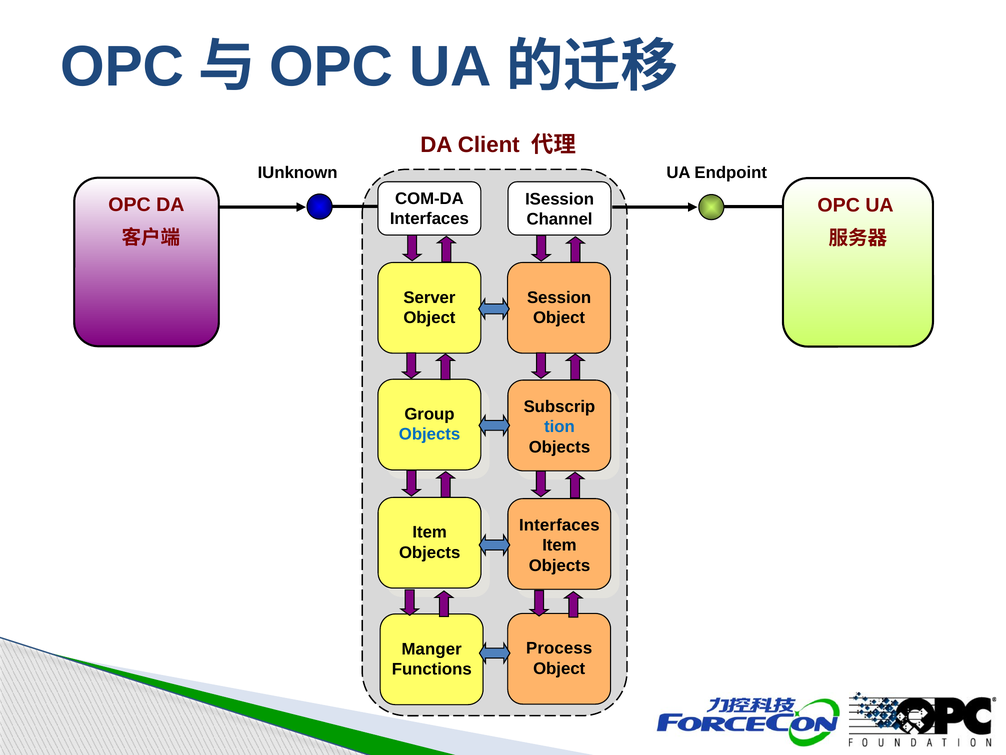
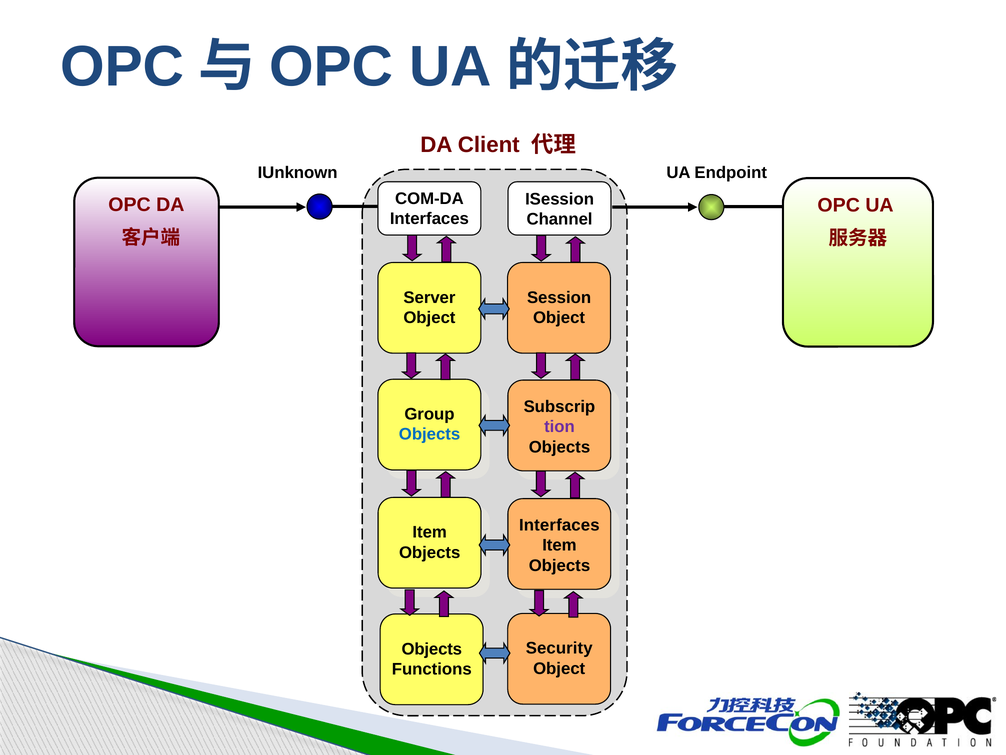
tion colour: blue -> purple
Process: Process -> Security
Manger at (432, 649): Manger -> Objects
